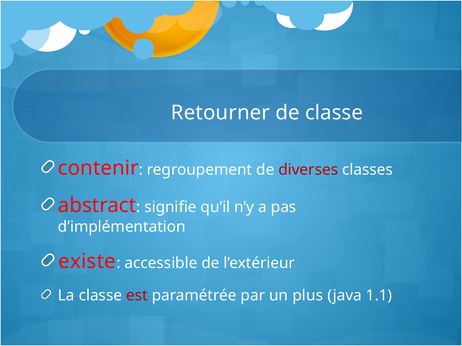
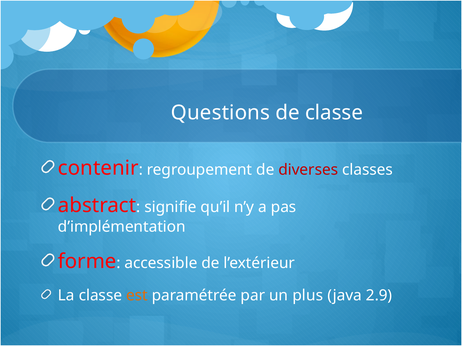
Retourner: Retourner -> Questions
existe: existe -> forme
est colour: red -> orange
1.1: 1.1 -> 2.9
